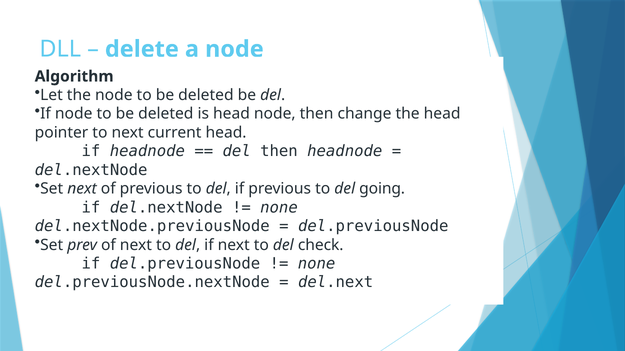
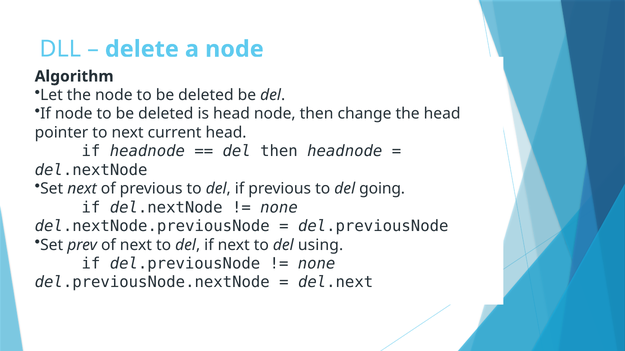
check: check -> using
